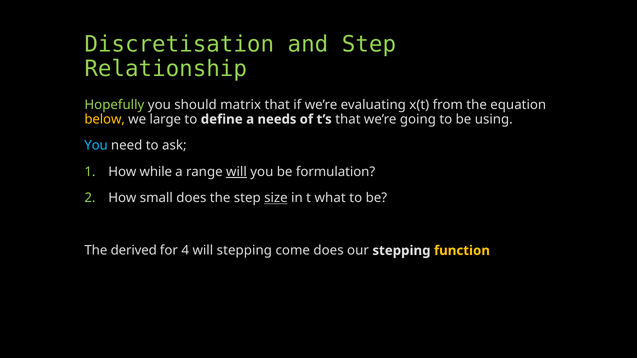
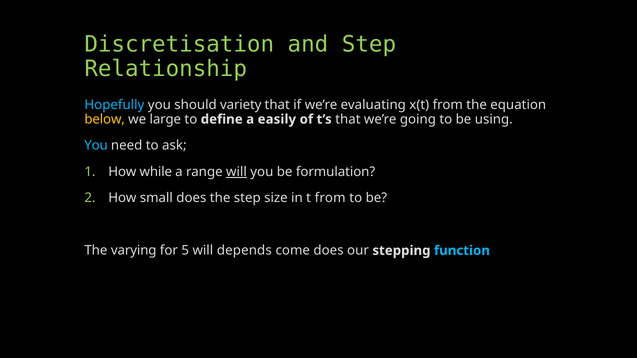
Hopefully colour: light green -> light blue
matrix: matrix -> variety
needs: needs -> easily
size underline: present -> none
t what: what -> from
derived: derived -> varying
4: 4 -> 5
will stepping: stepping -> depends
function colour: yellow -> light blue
